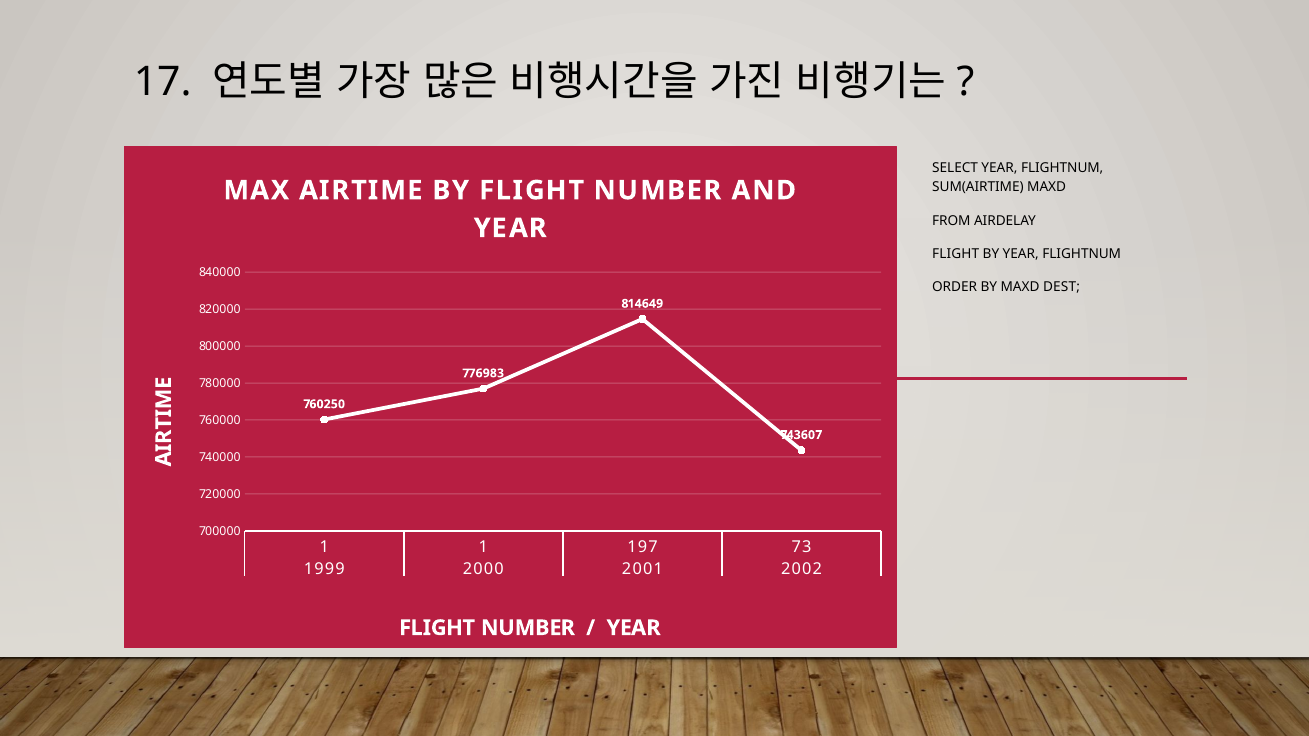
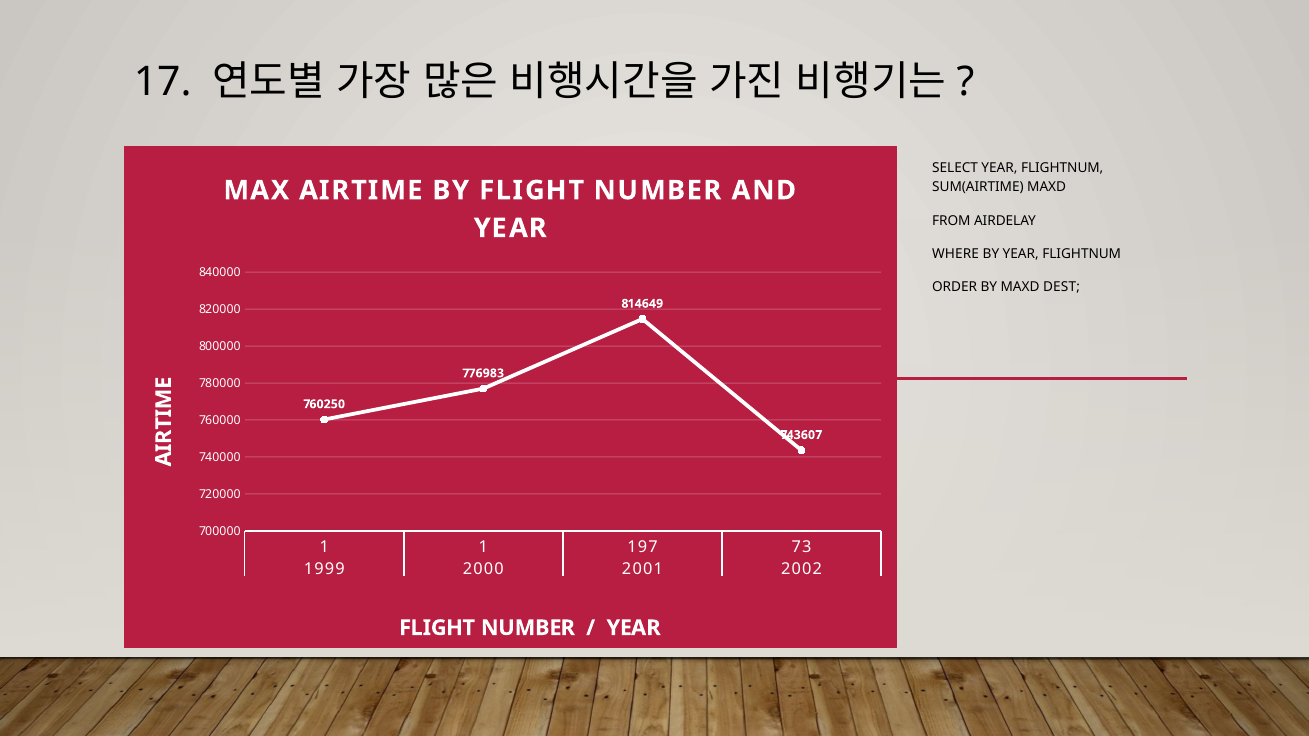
FLIGHT at (956, 254): FLIGHT -> WHERE
